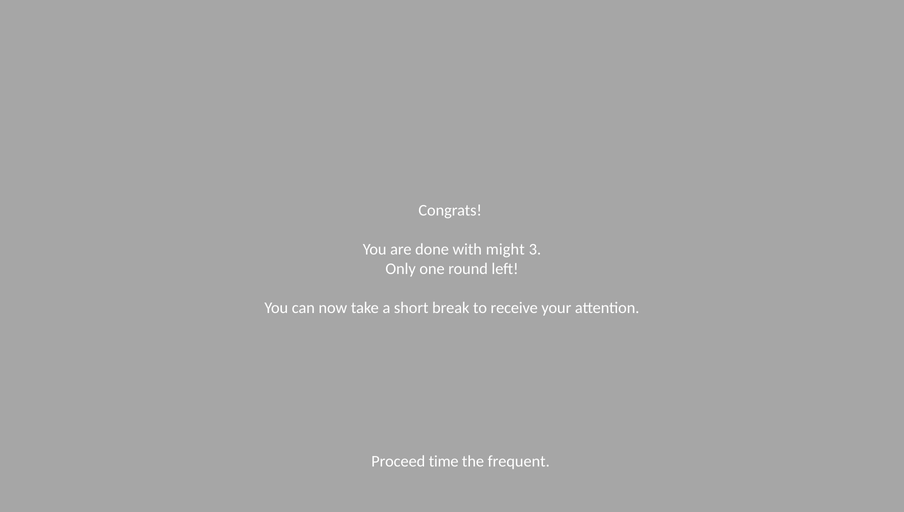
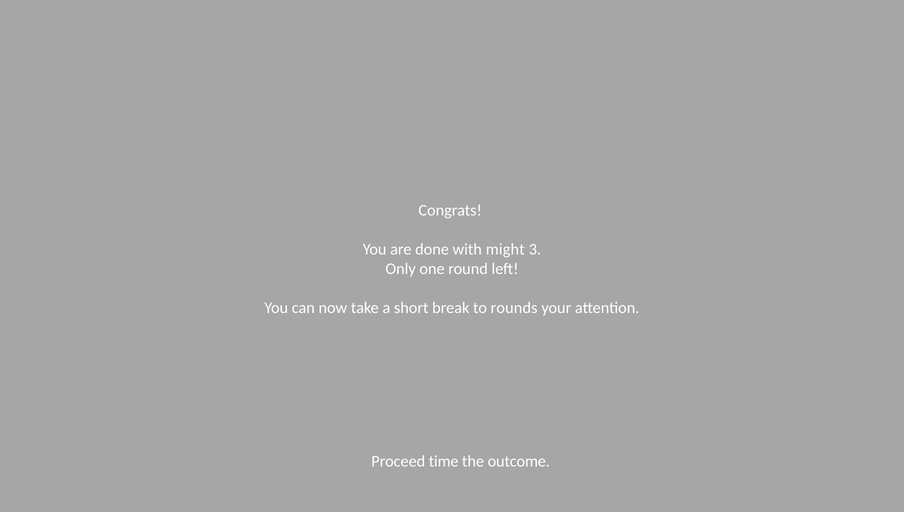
receive: receive -> rounds
frequent: frequent -> outcome
